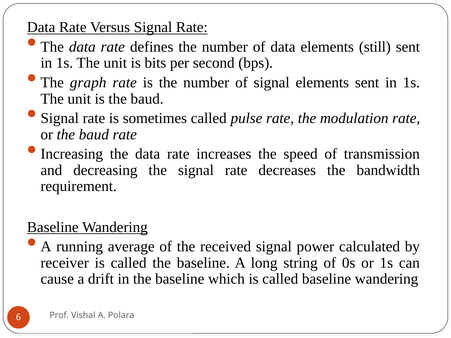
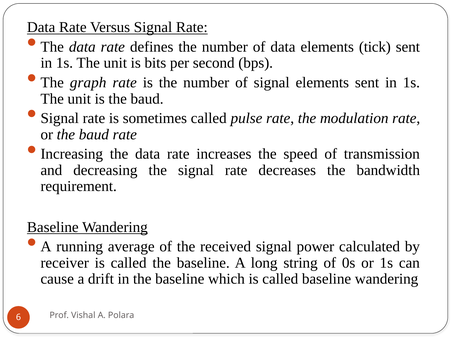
still: still -> tick
